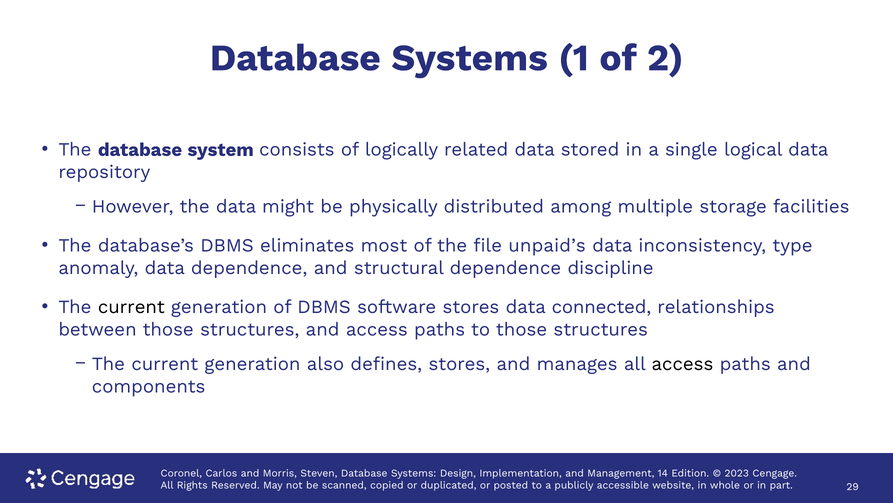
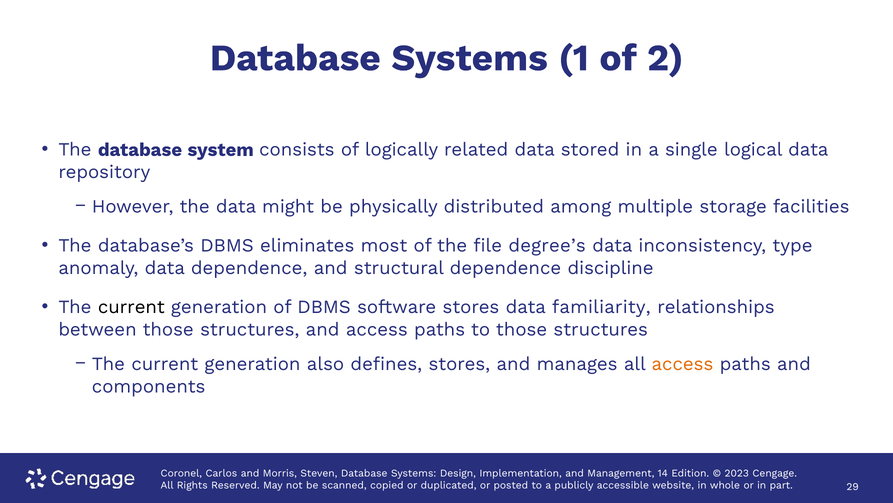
unpaid’s: unpaid’s -> degree’s
connected: connected -> familiarity
access at (682, 364) colour: black -> orange
